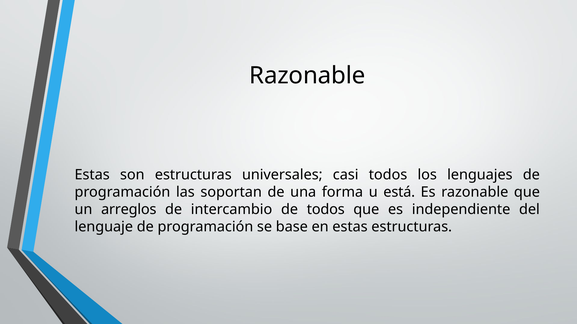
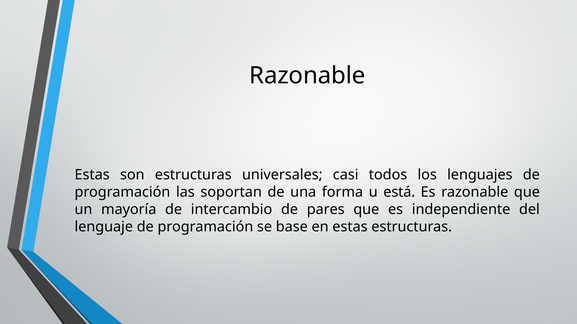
arreglos: arreglos -> mayoría
de todos: todos -> pares
